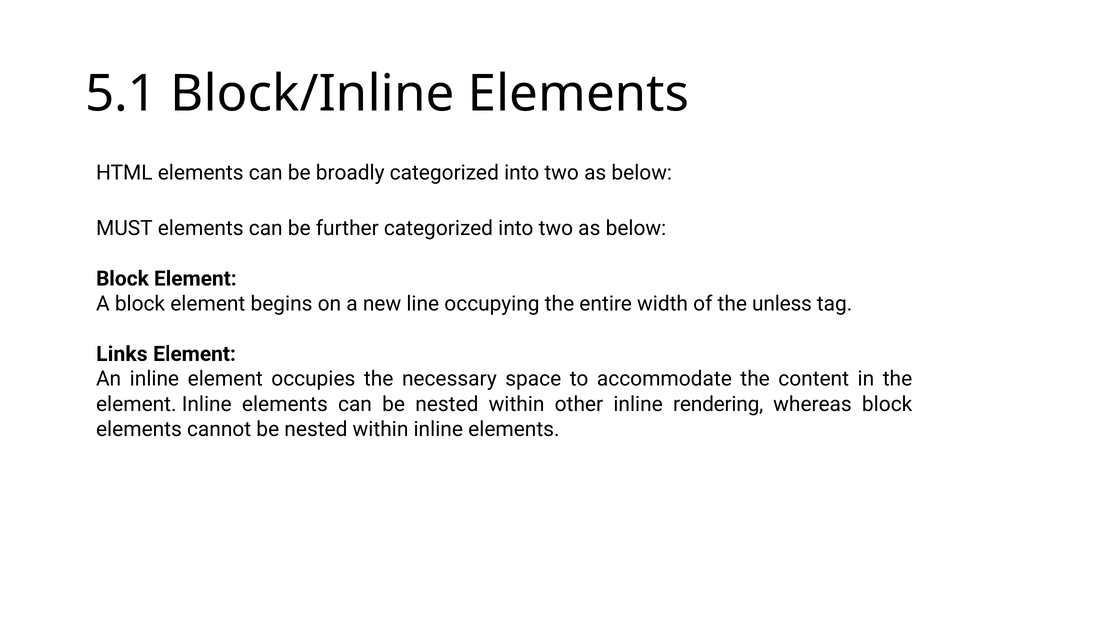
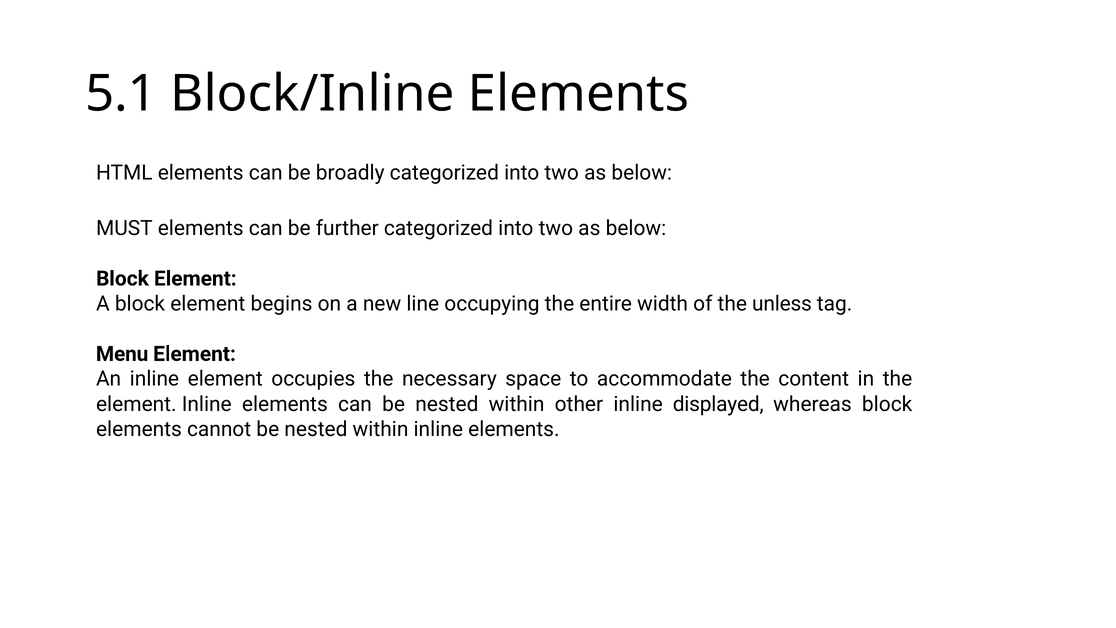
Links: Links -> Menu
rendering: rendering -> displayed
